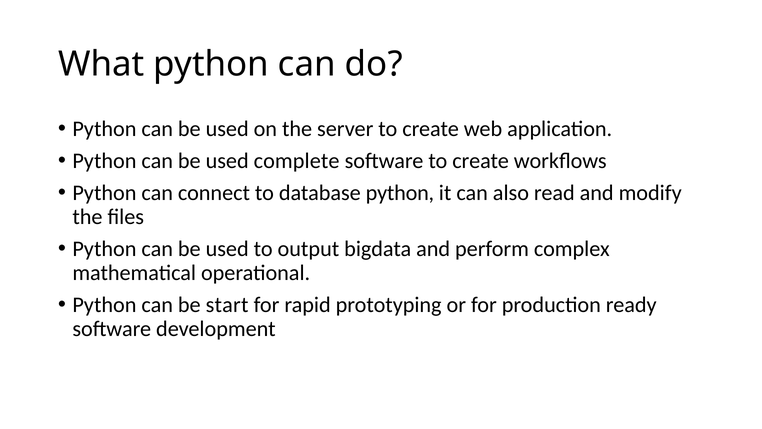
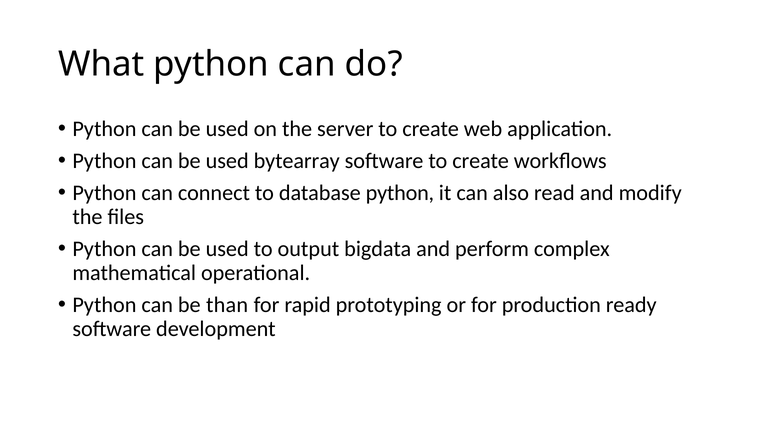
complete: complete -> bytearray
start: start -> than
